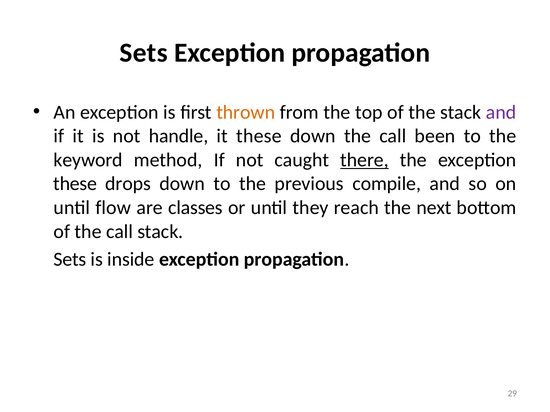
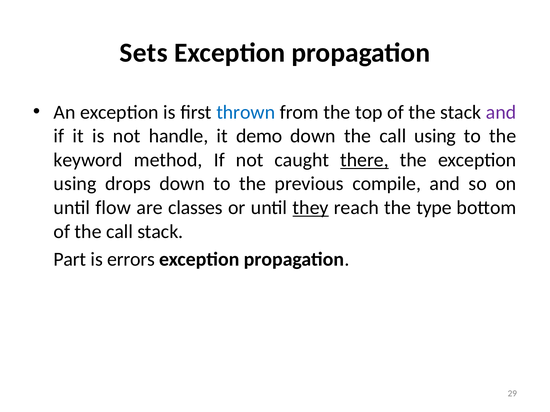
thrown colour: orange -> blue
it these: these -> demo
call been: been -> using
these at (75, 184): these -> using
they underline: none -> present
next: next -> type
Sets at (70, 260): Sets -> Part
inside: inside -> errors
